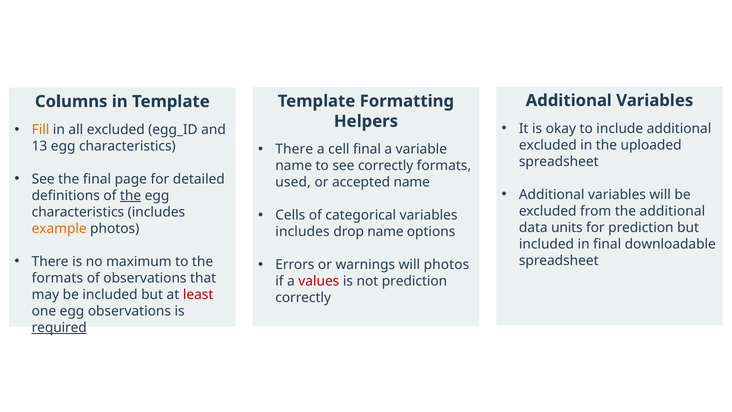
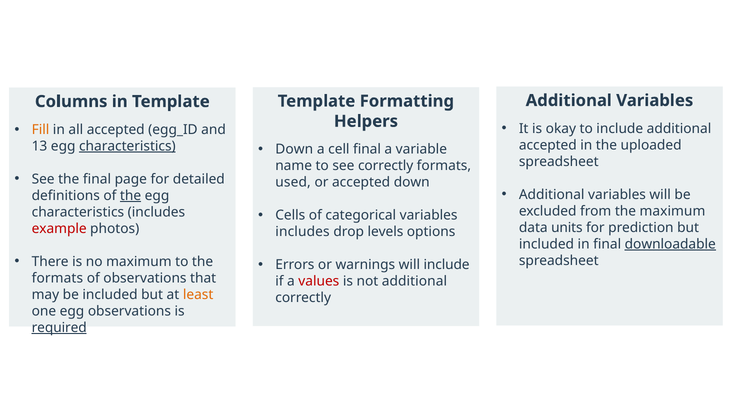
all excluded: excluded -> accepted
excluded at (548, 145): excluded -> accepted
characteristics at (127, 146) underline: none -> present
There at (294, 149): There -> Down
accepted name: name -> down
the additional: additional -> maximum
example colour: orange -> red
drop name: name -> levels
downloadable underline: none -> present
will photos: photos -> include
not prediction: prediction -> additional
least colour: red -> orange
